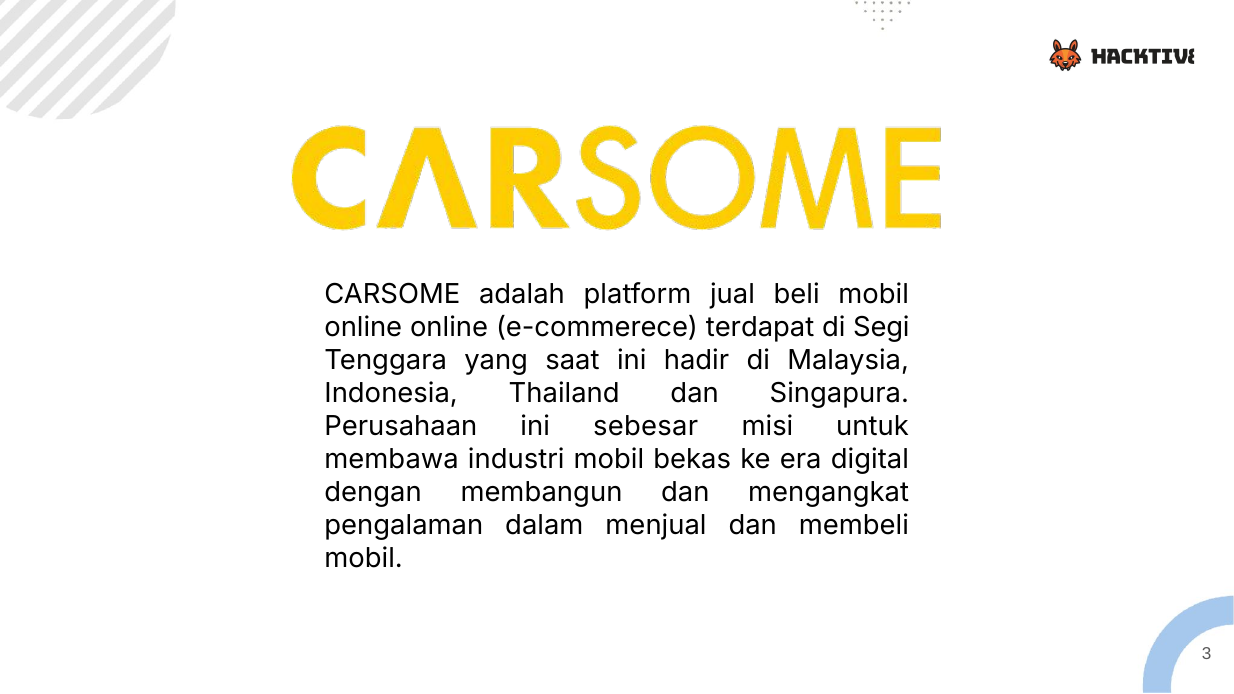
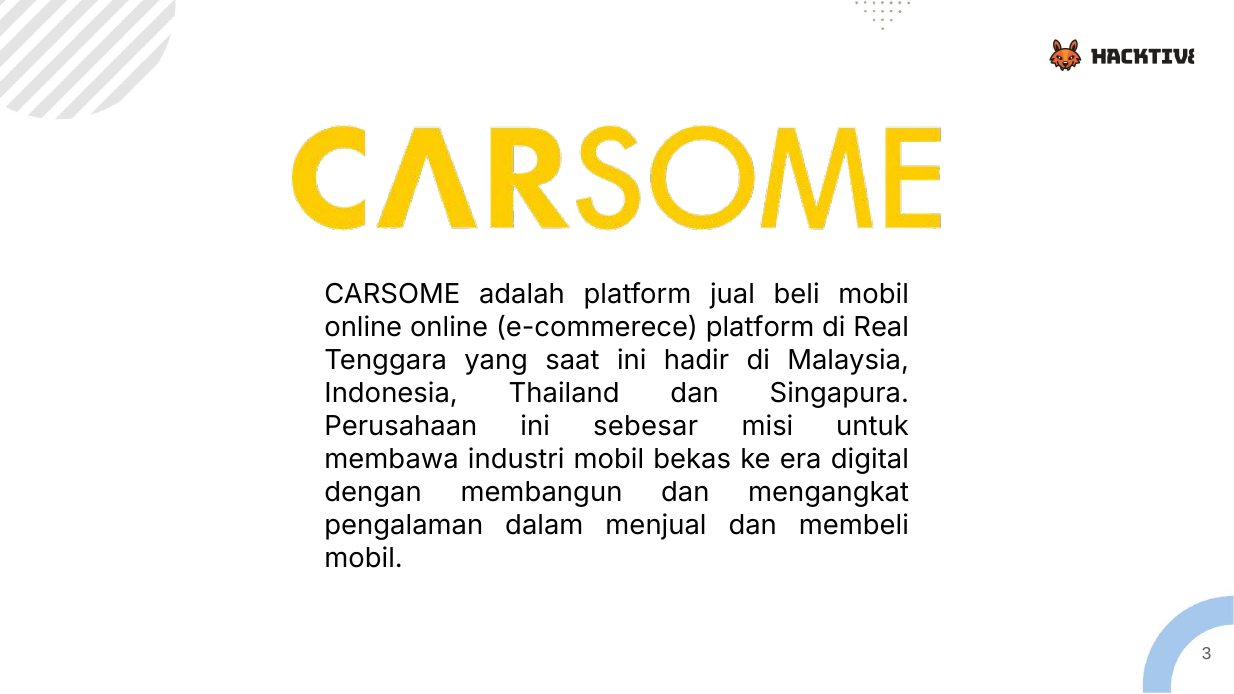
e-commerece terdapat: terdapat -> platform
Segi: Segi -> Real
